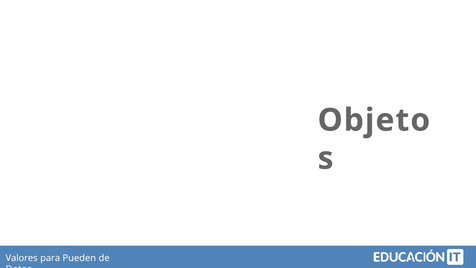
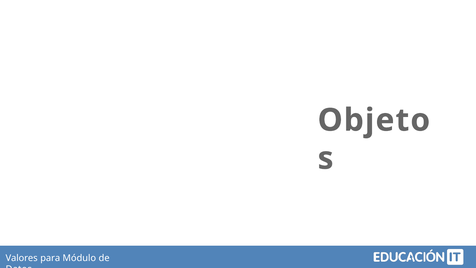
Pueden: Pueden -> Módulo
